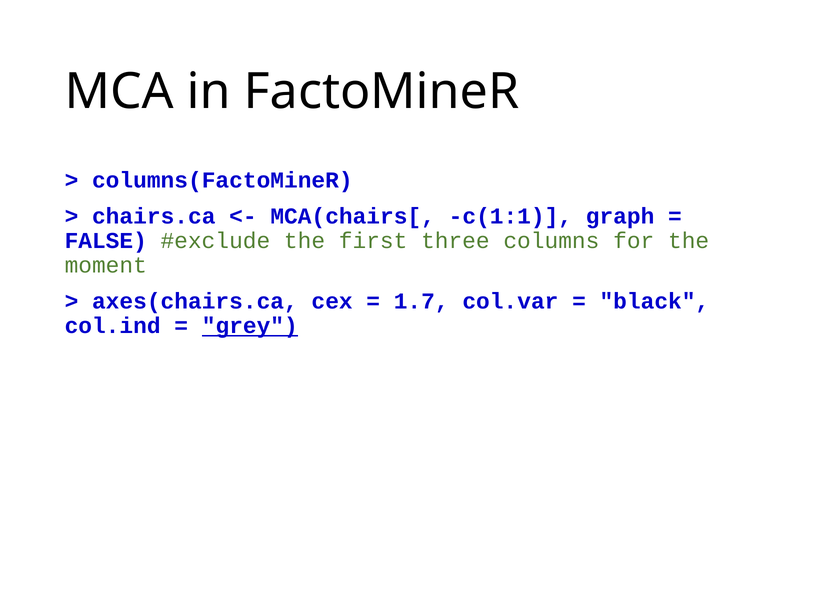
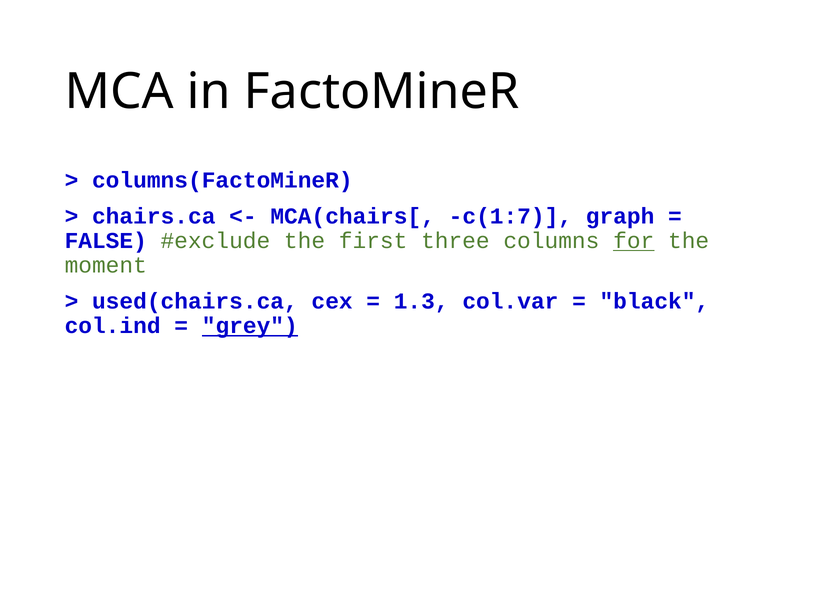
c(1:1: c(1:1 -> c(1:7
for underline: none -> present
axes(chairs.ca: axes(chairs.ca -> used(chairs.ca
1.7: 1.7 -> 1.3
